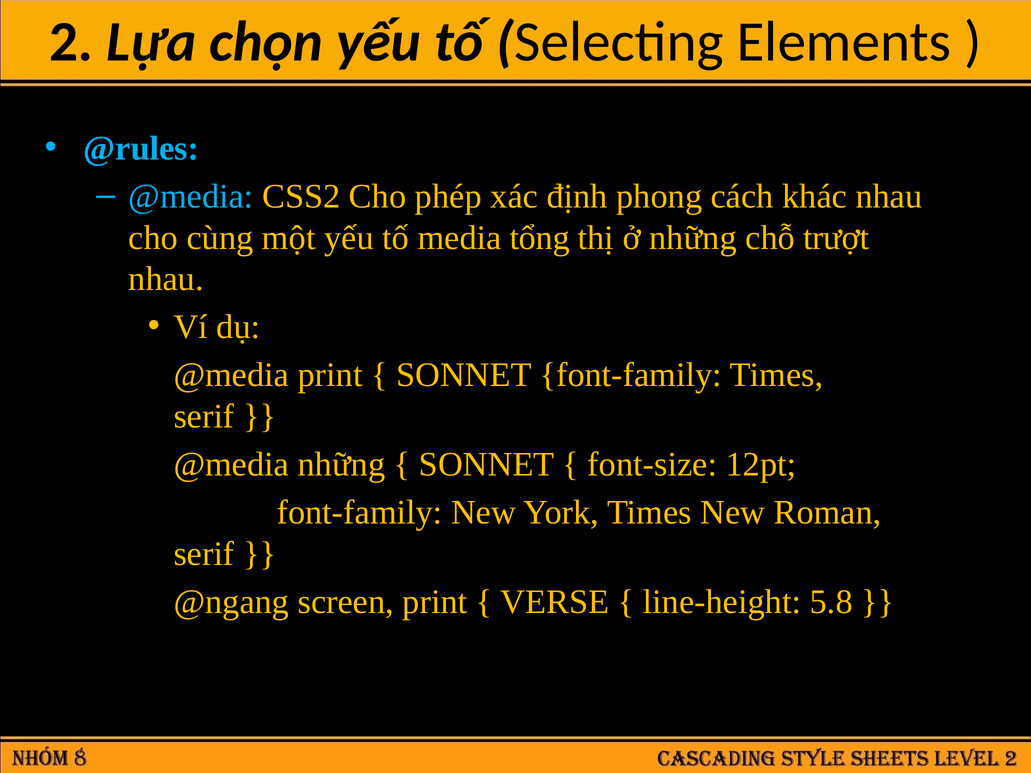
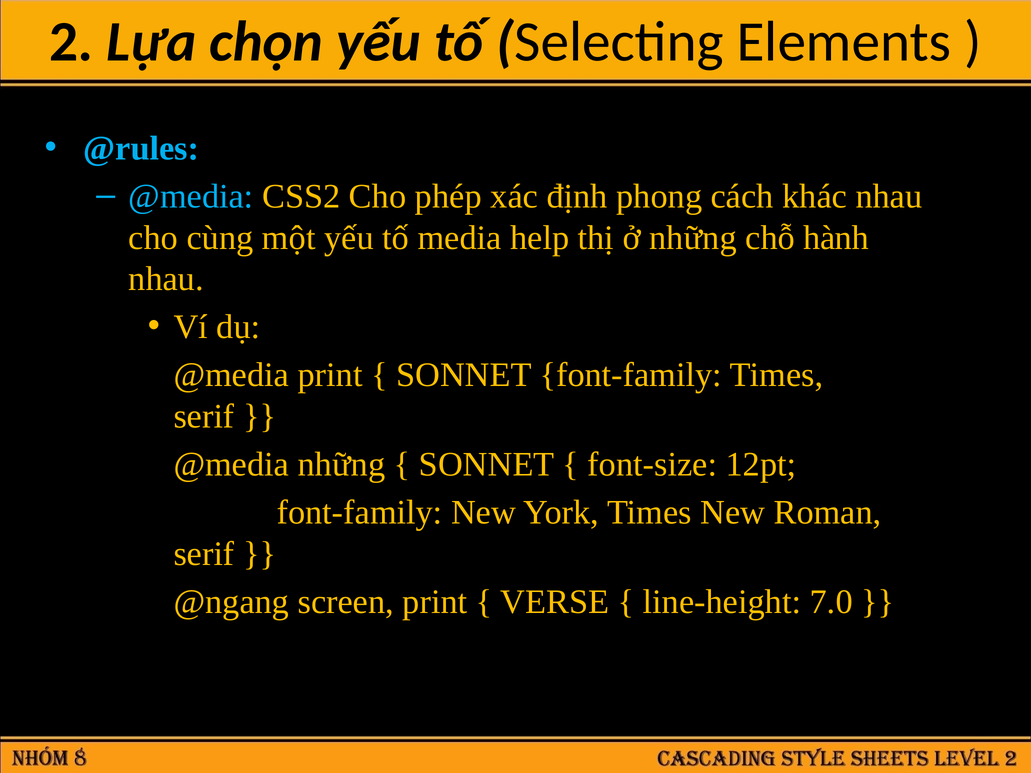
tổng: tổng -> help
trượt: trượt -> hành
5.8: 5.8 -> 7.0
